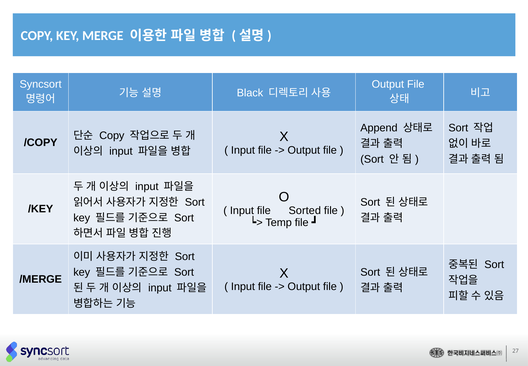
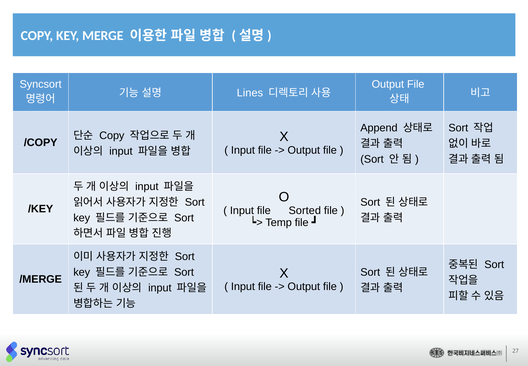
Black: Black -> Lines
